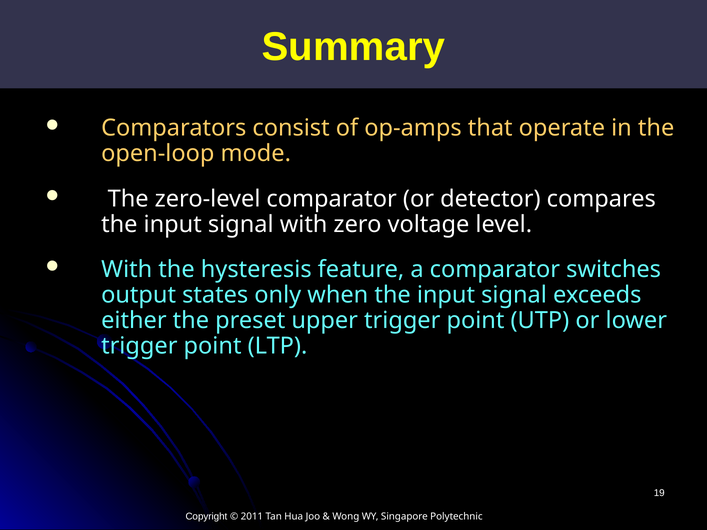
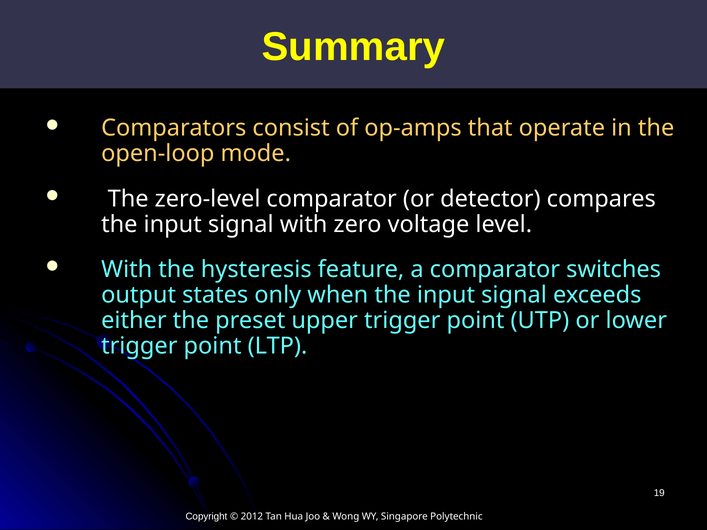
2011: 2011 -> 2012
